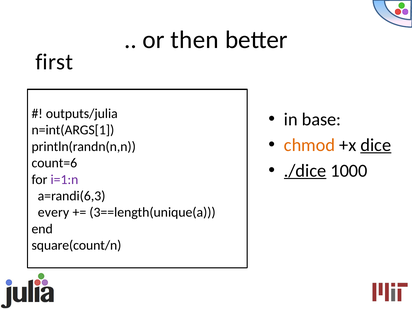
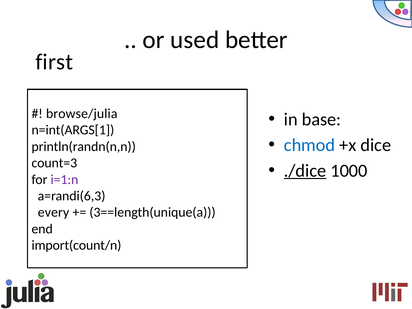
then: then -> used
outputs/julia: outputs/julia -> browse/julia
chmod colour: orange -> blue
dice underline: present -> none
count=6: count=6 -> count=3
square(count/n: square(count/n -> import(count/n
